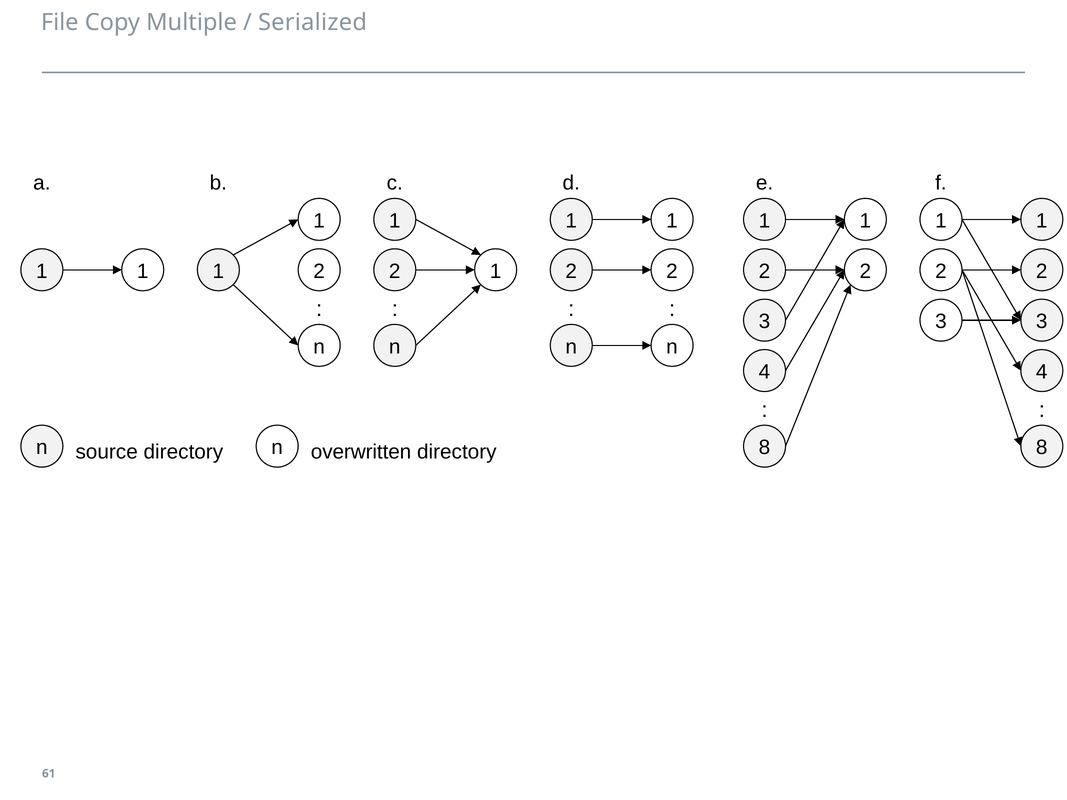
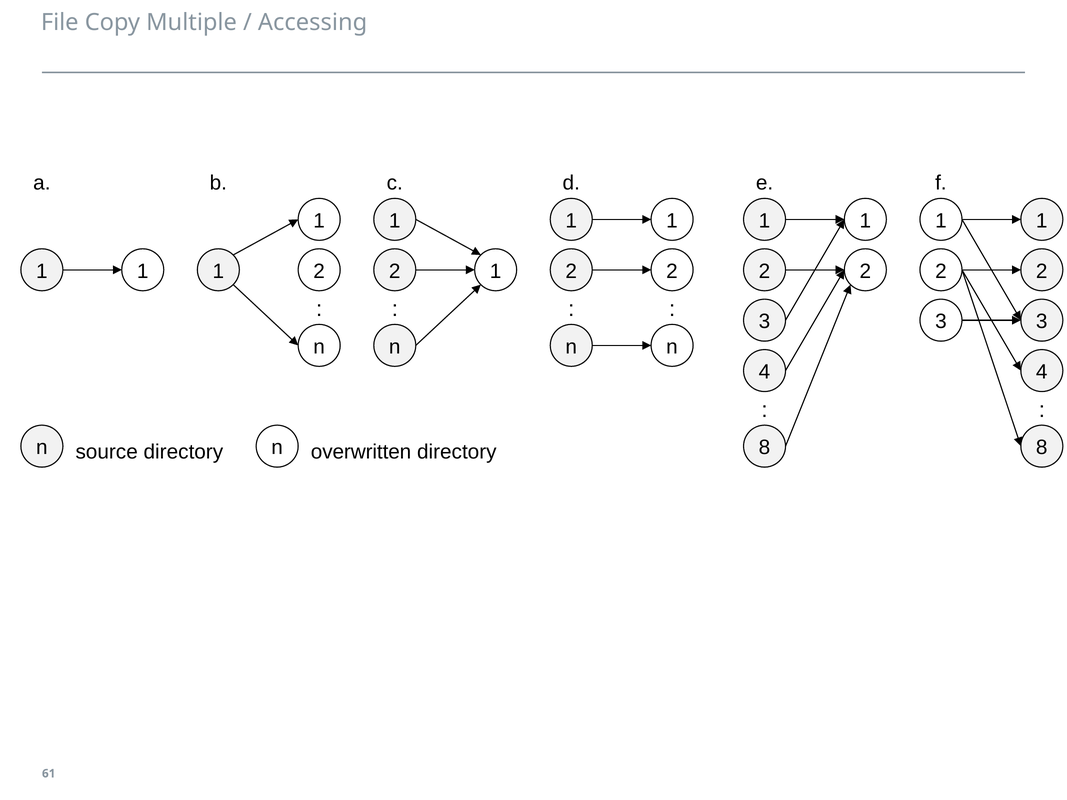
Serialized: Serialized -> Accessing
